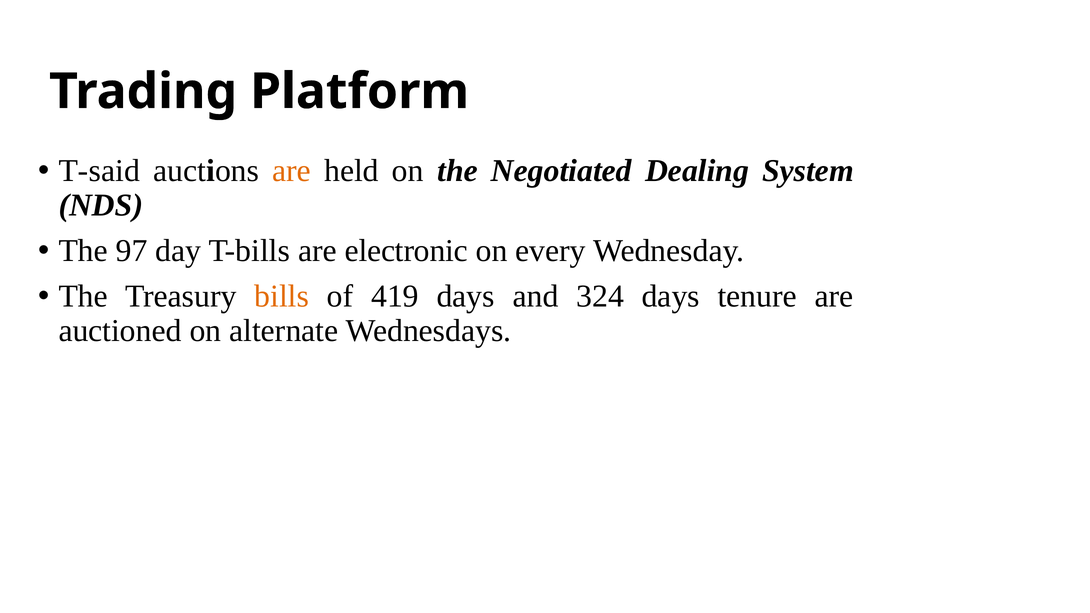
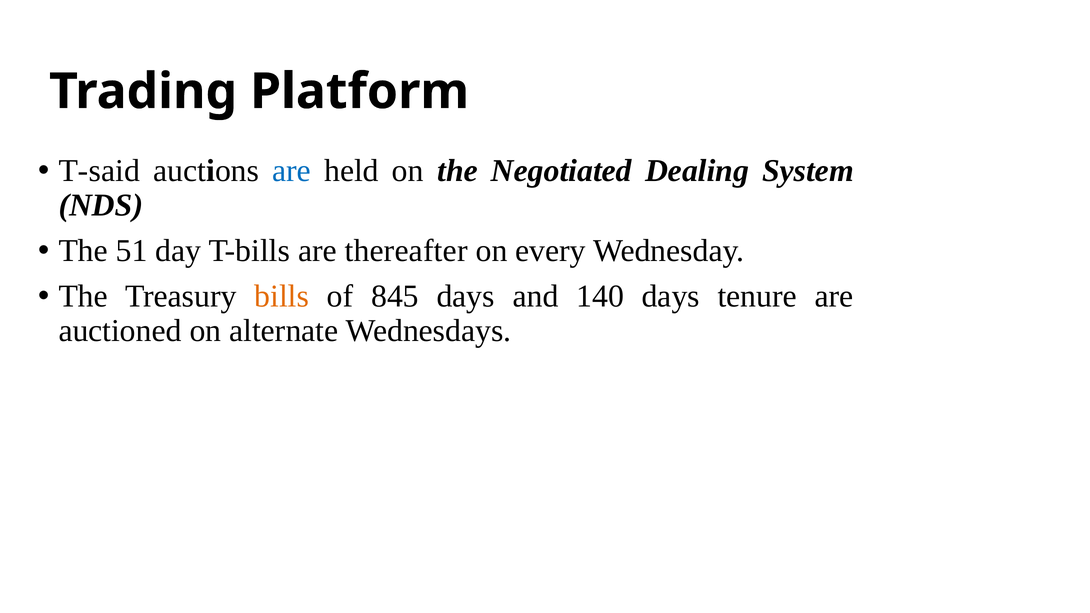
are at (292, 171) colour: orange -> blue
97: 97 -> 51
electronic: electronic -> thereafter
419: 419 -> 845
324: 324 -> 140
